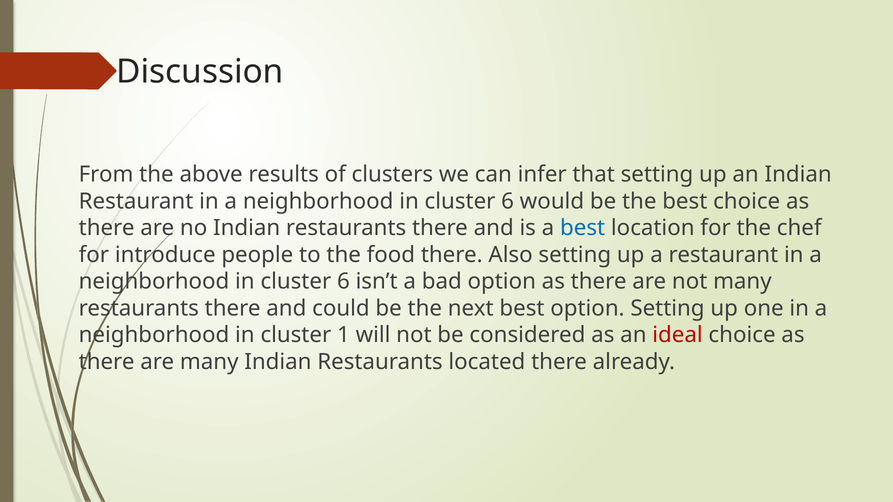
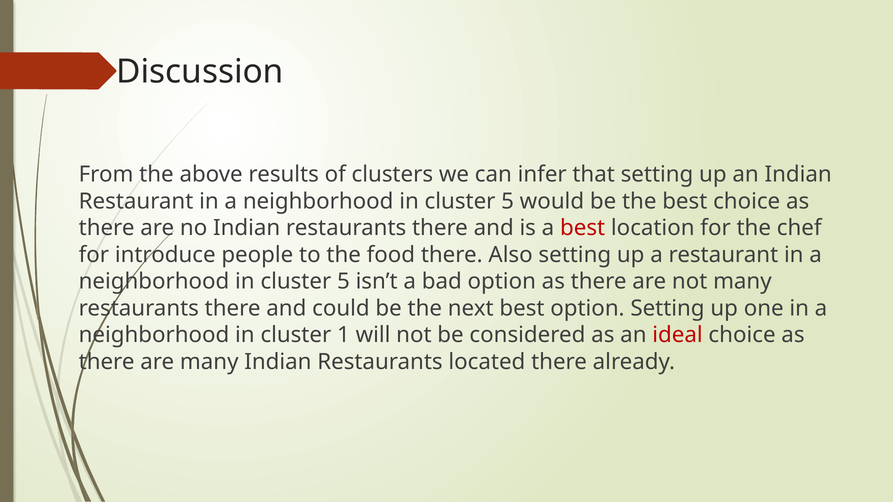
6 at (508, 201): 6 -> 5
best at (583, 228) colour: blue -> red
6 at (343, 282): 6 -> 5
